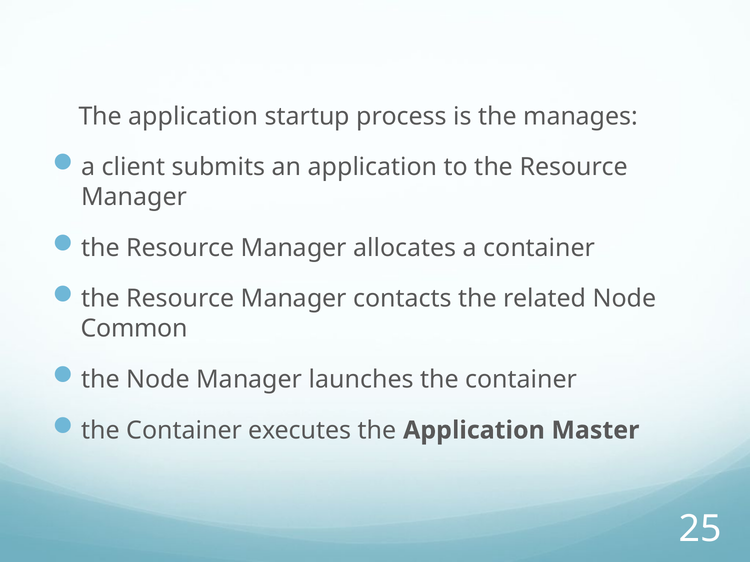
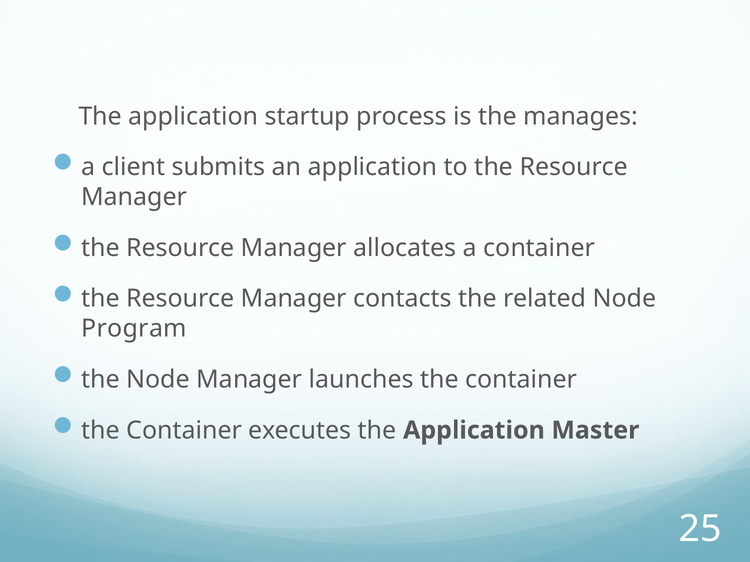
Common: Common -> Program
